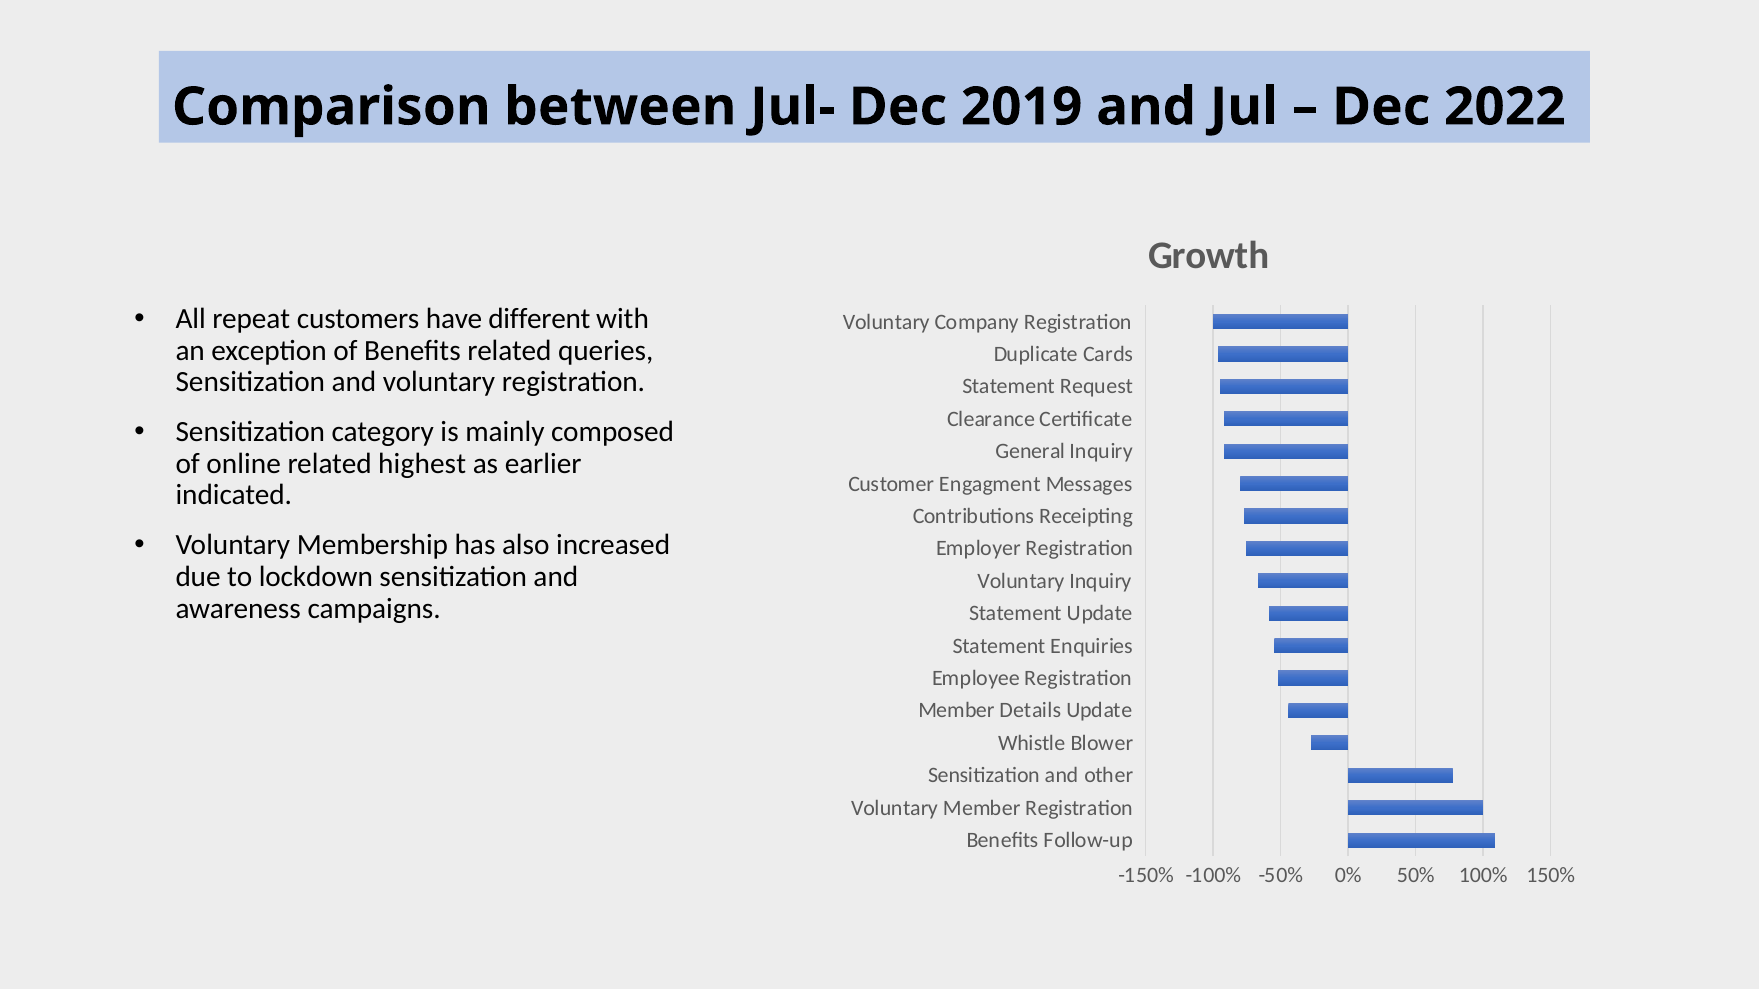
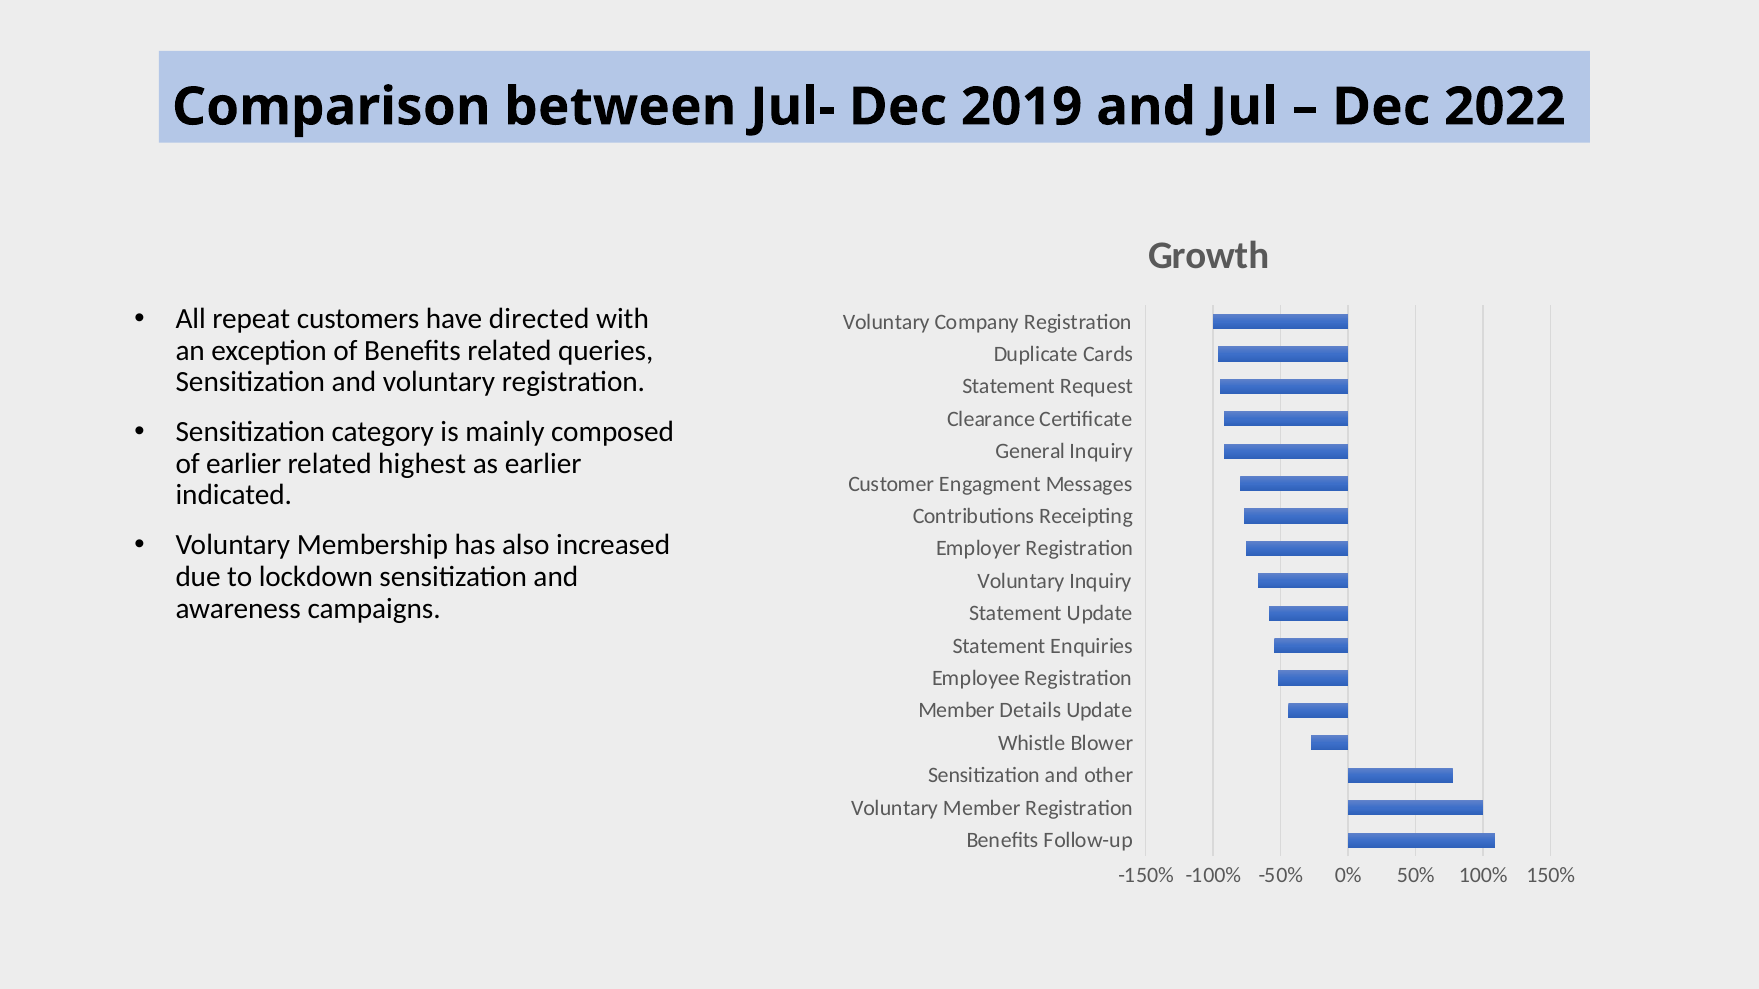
different: different -> directed
of online: online -> earlier
